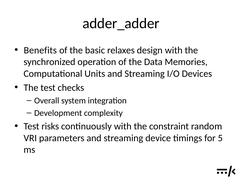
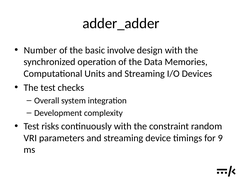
Benefits: Benefits -> Number
relaxes: relaxes -> involve
5: 5 -> 9
